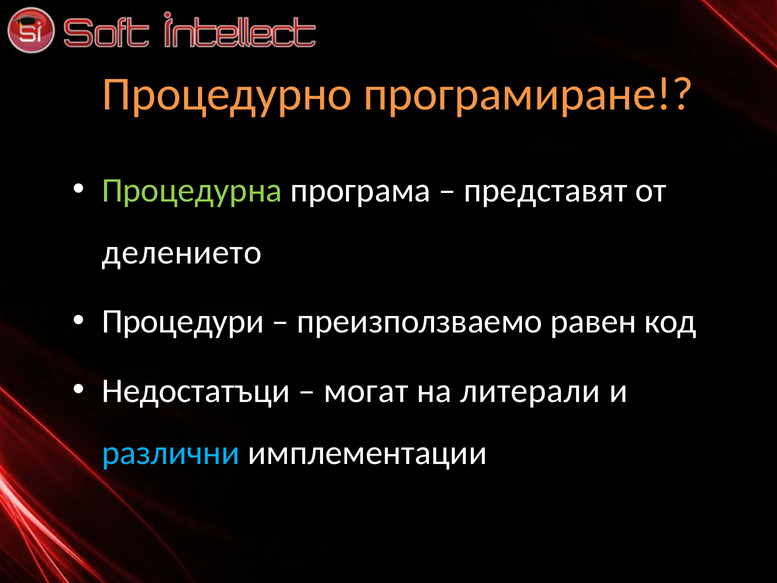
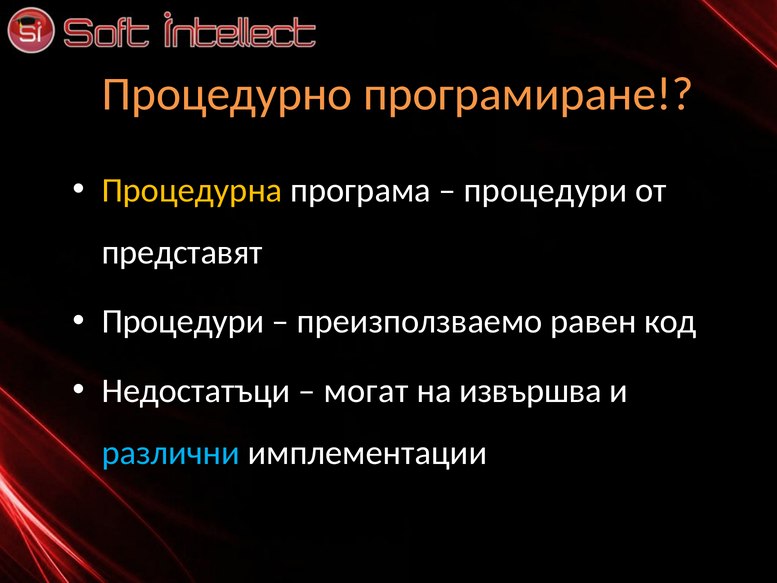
Процедурна colour: light green -> yellow
представят at (546, 190): представят -> процедури
делението: делението -> представят
литерали: литерали -> извършва
